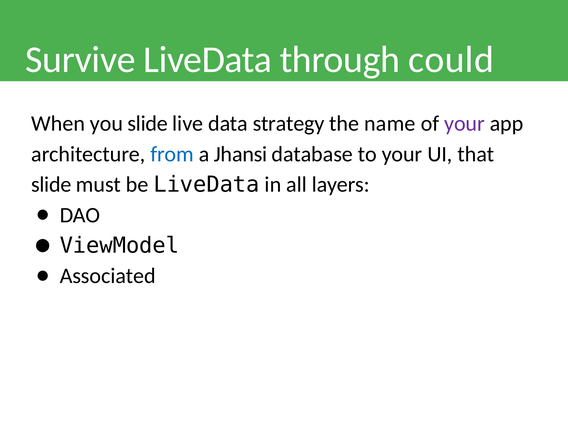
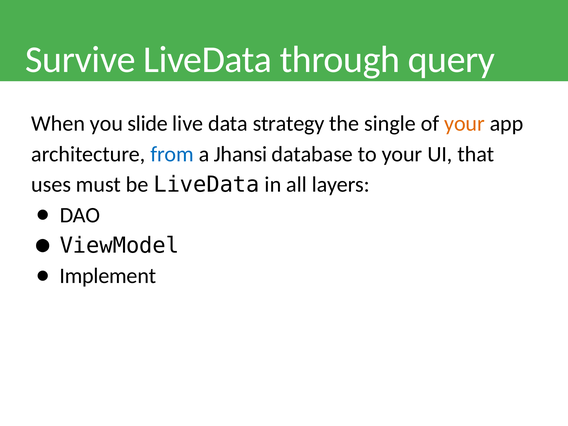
could: could -> query
name: name -> single
your at (465, 124) colour: purple -> orange
slide at (51, 185): slide -> uses
Associated: Associated -> Implement
